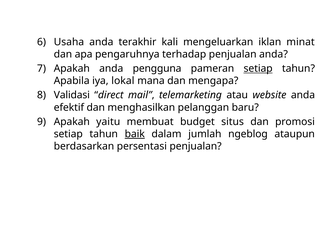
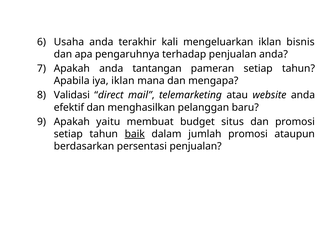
minat: minat -> bisnis
pengguna: pengguna -> tantangan
setiap at (258, 69) underline: present -> none
iya lokal: lokal -> iklan
jumlah ngeblog: ngeblog -> promosi
